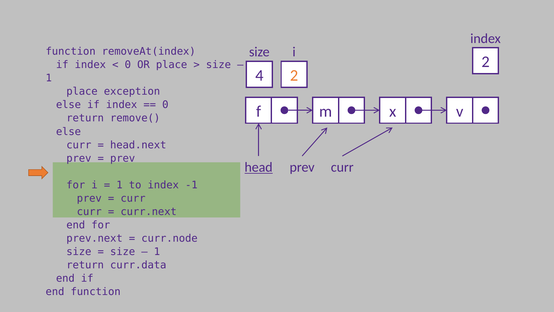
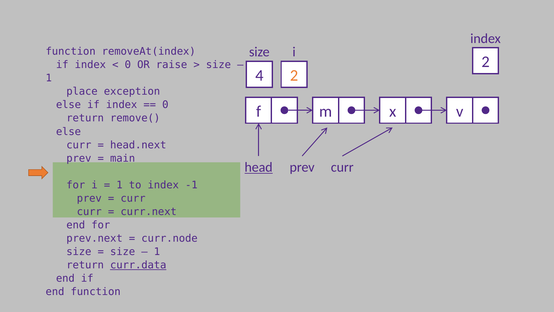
OR place: place -> raise
prev at (123, 158): prev -> main
curr.data underline: none -> present
